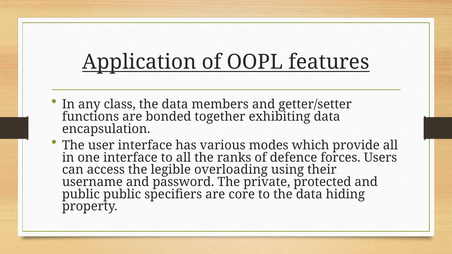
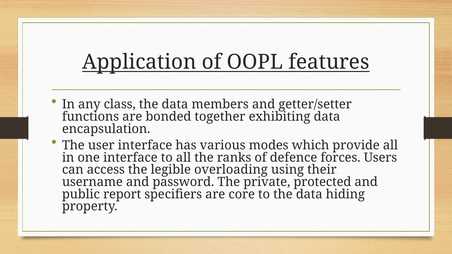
public public: public -> report
